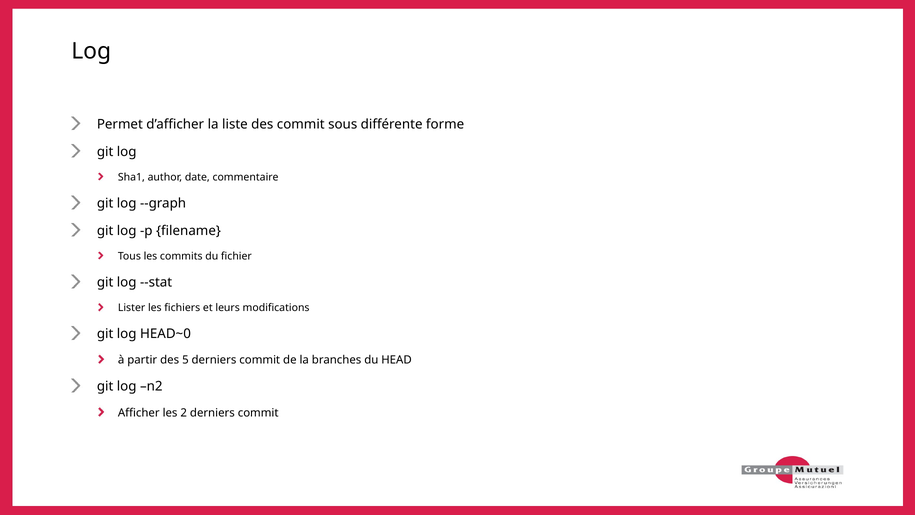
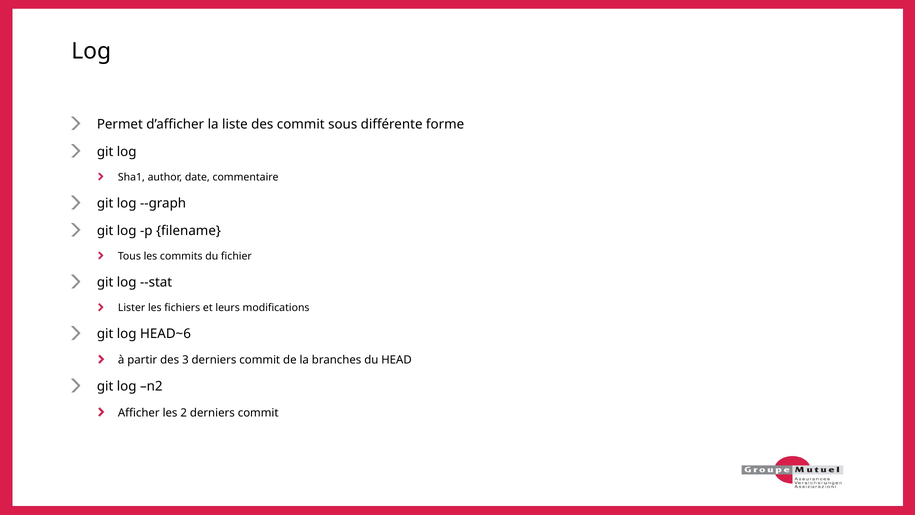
HEAD~0: HEAD~0 -> HEAD~6
5: 5 -> 3
